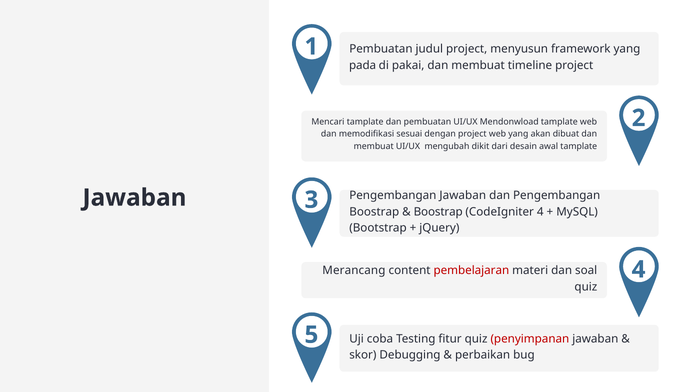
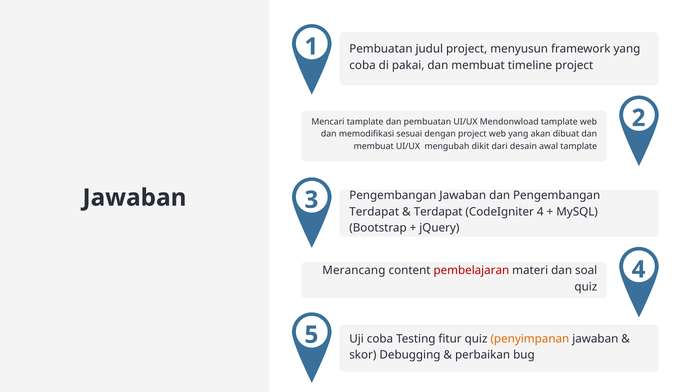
pada at (363, 65): pada -> coba
Boostrap at (374, 212): Boostrap -> Terdapat
Boostrap at (438, 212): Boostrap -> Terdapat
penyimpanan colour: red -> orange
